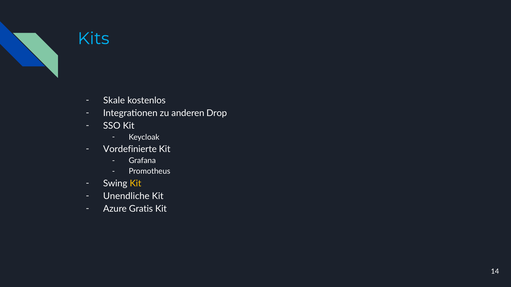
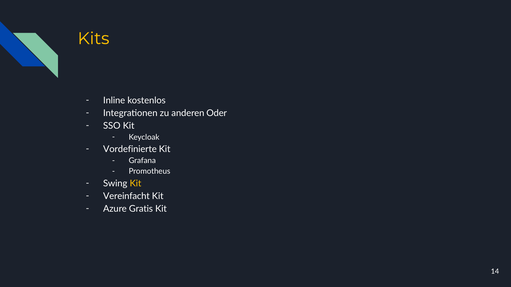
Kits colour: light blue -> yellow
Skale: Skale -> Inline
Drop: Drop -> Oder
Unendliche: Unendliche -> Vereinfacht
